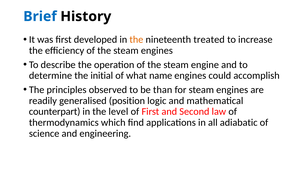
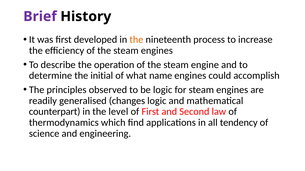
Brief colour: blue -> purple
treated: treated -> process
be than: than -> logic
position: position -> changes
adiabatic: adiabatic -> tendency
